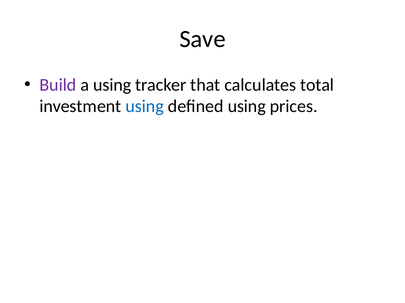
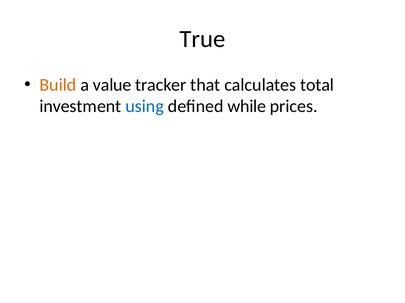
Save: Save -> True
Build colour: purple -> orange
a using: using -> value
defined using: using -> while
